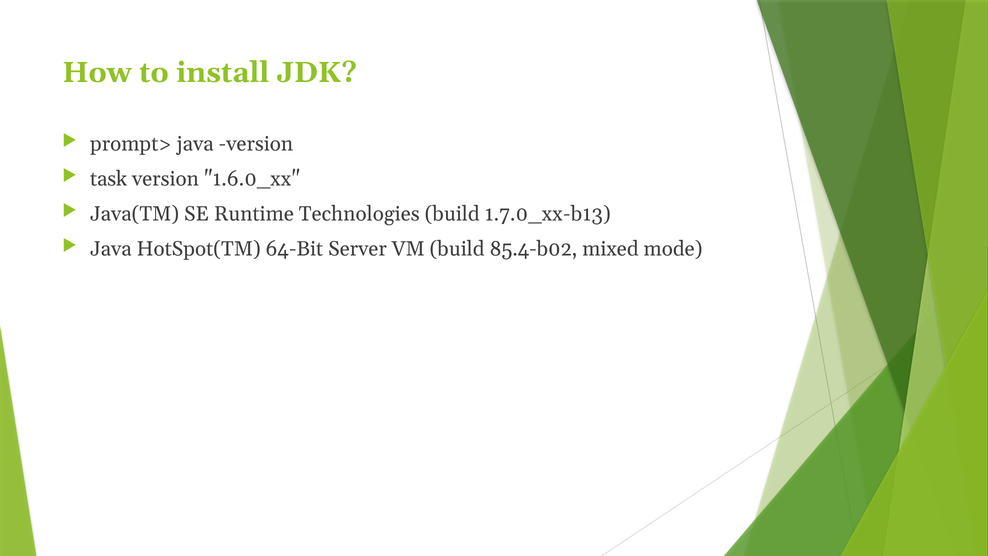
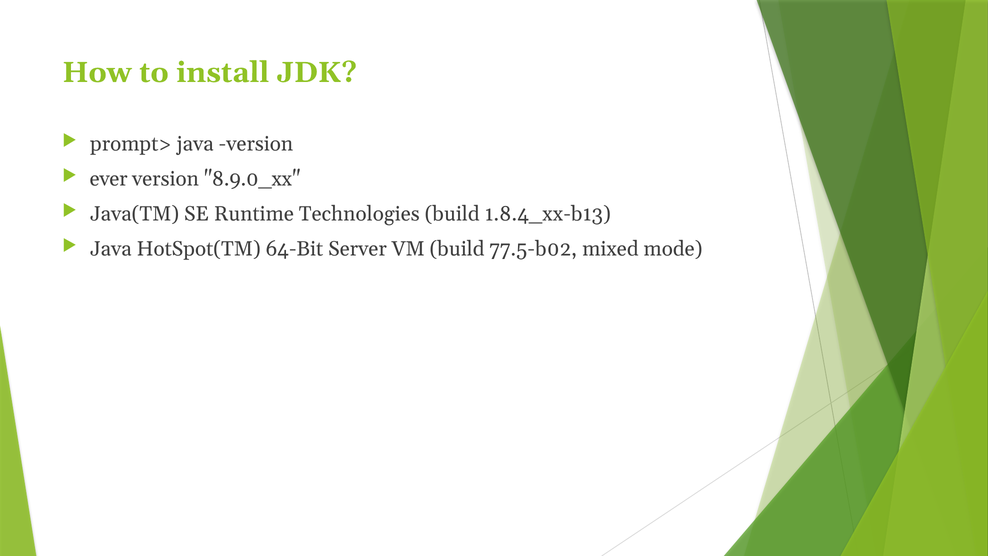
task: task -> ever
1.6.0_xx: 1.6.0_xx -> 8.9.0_xx
1.7.0_xx-b13: 1.7.0_xx-b13 -> 1.8.4_xx-b13
85.4-b02: 85.4-b02 -> 77.5-b02
